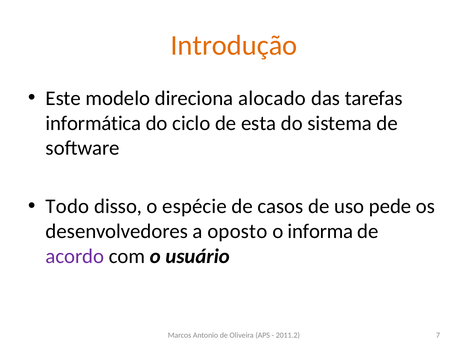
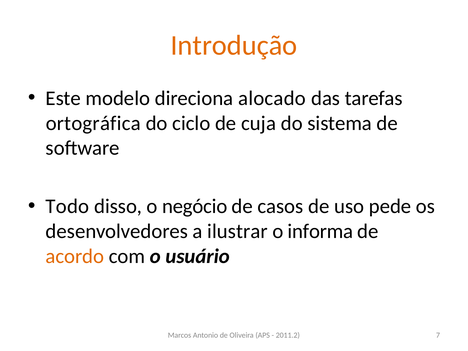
informática: informática -> ortográfica
esta: esta -> cuja
espécie: espécie -> negócio
oposto: oposto -> ilustrar
acordo colour: purple -> orange
